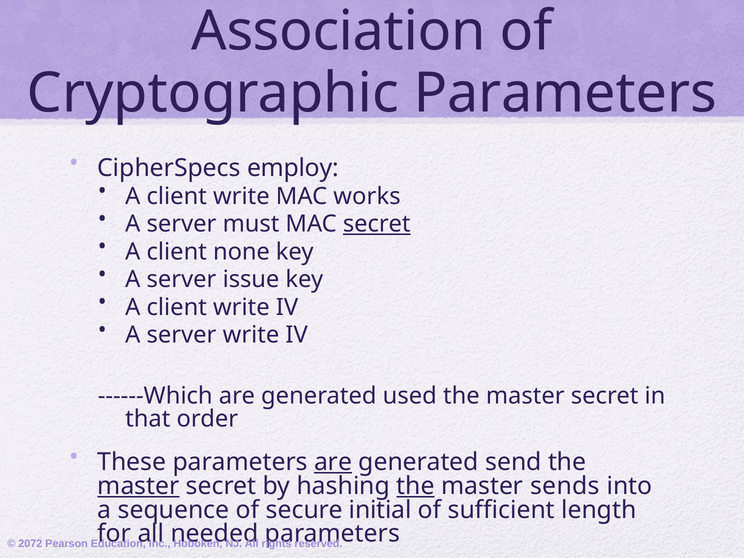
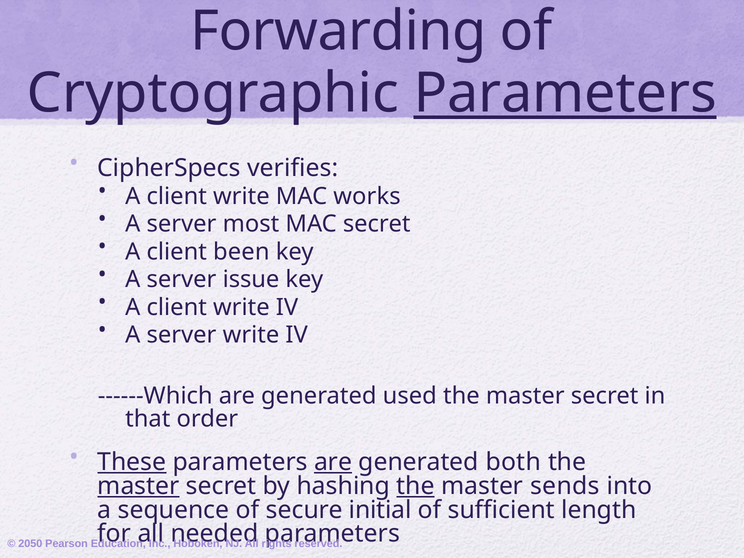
Association: Association -> Forwarding
Parameters at (565, 93) underline: none -> present
employ: employ -> verifies
must: must -> most
secret at (377, 224) underline: present -> none
none: none -> been
These underline: none -> present
send: send -> both
2072: 2072 -> 2050
